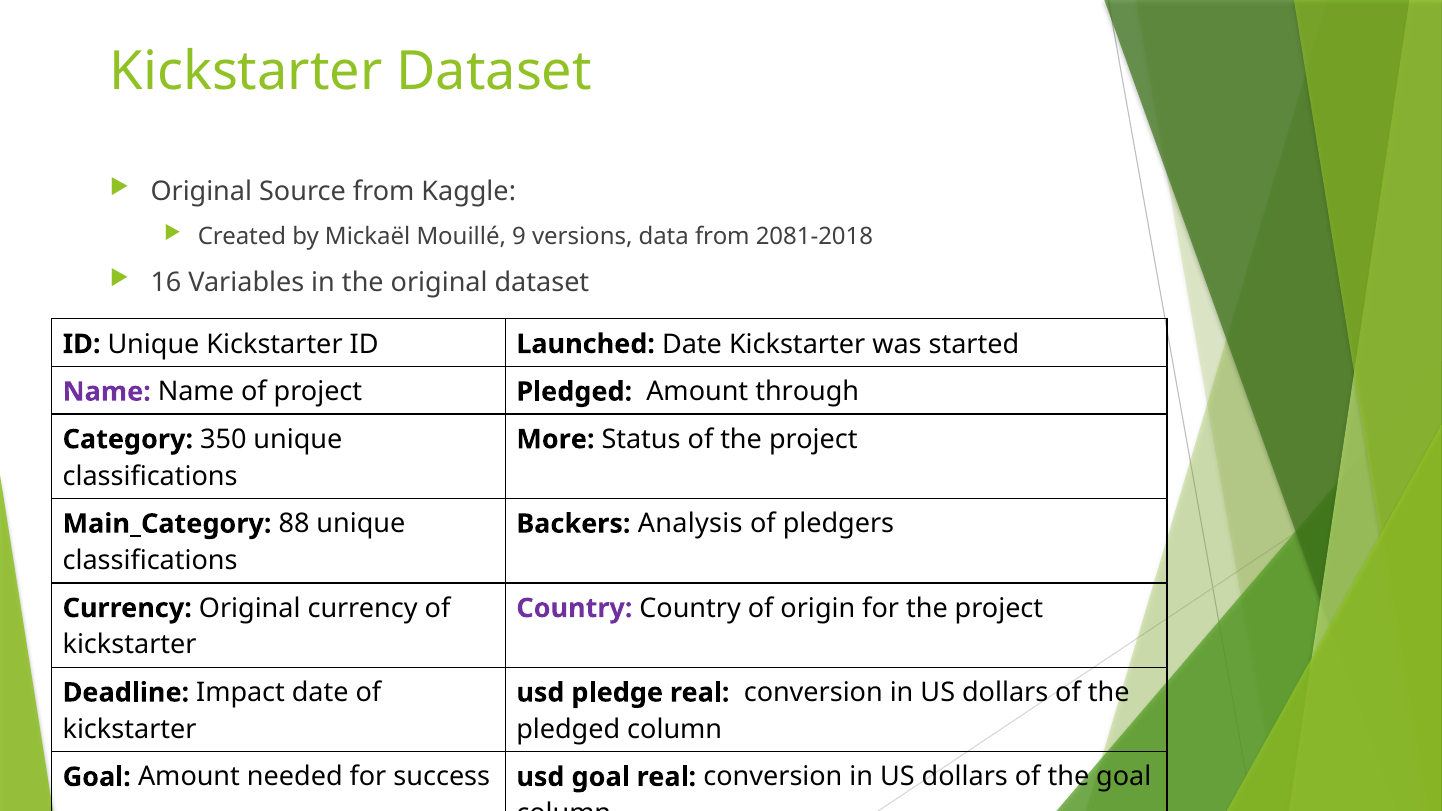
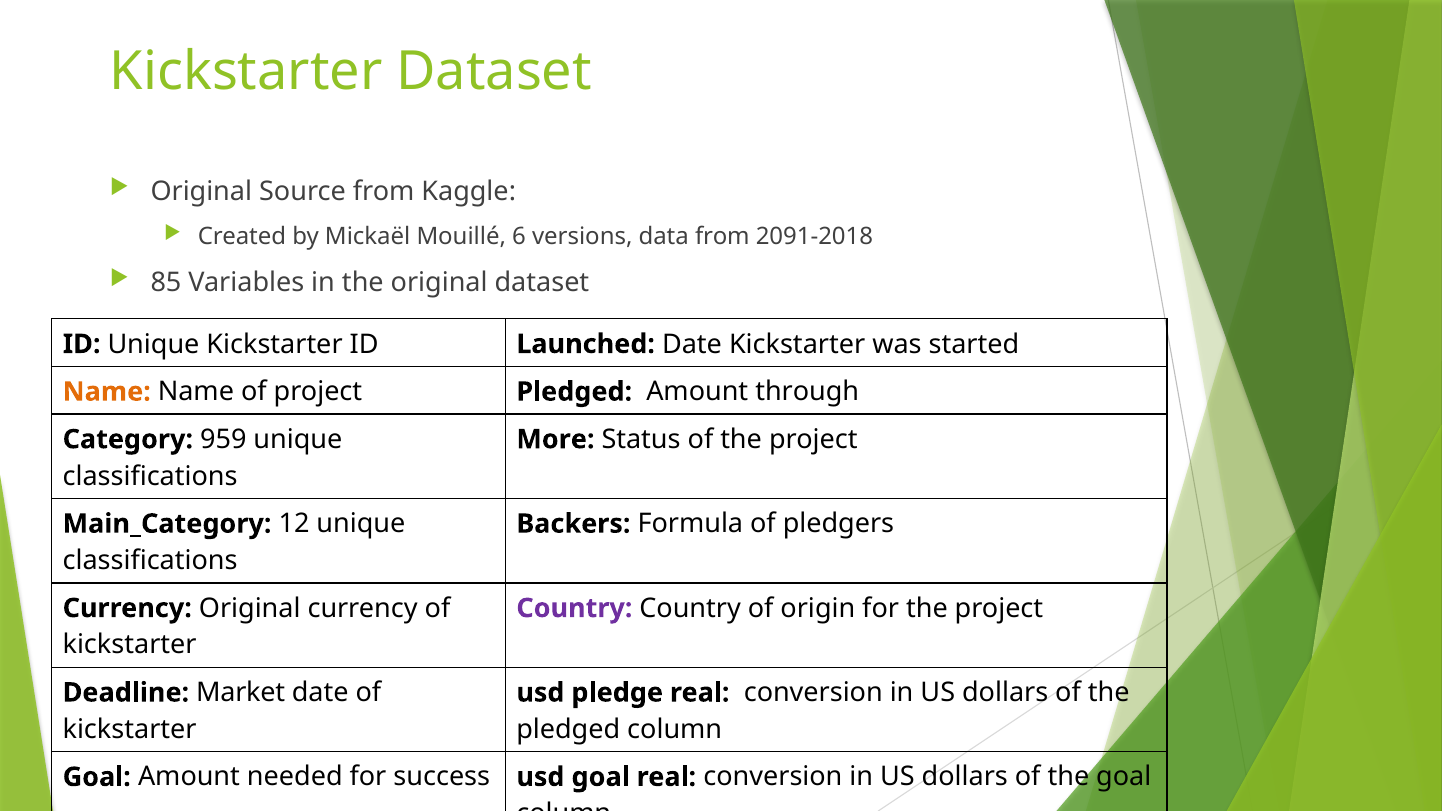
9: 9 -> 6
2081-2018: 2081-2018 -> 2091-2018
16: 16 -> 85
Name at (107, 392) colour: purple -> orange
350: 350 -> 959
88: 88 -> 12
Analysis: Analysis -> Formula
Impact: Impact -> Market
